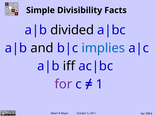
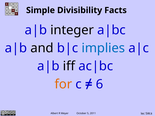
divided: divided -> integer
for colour: purple -> orange
1: 1 -> 6
